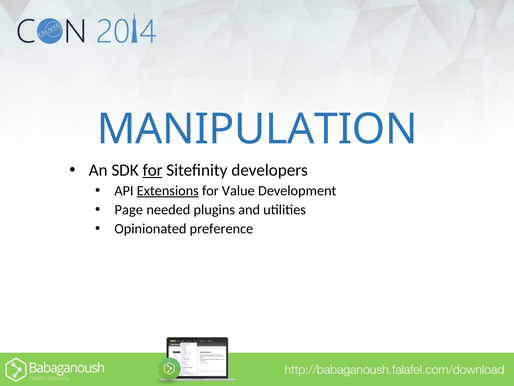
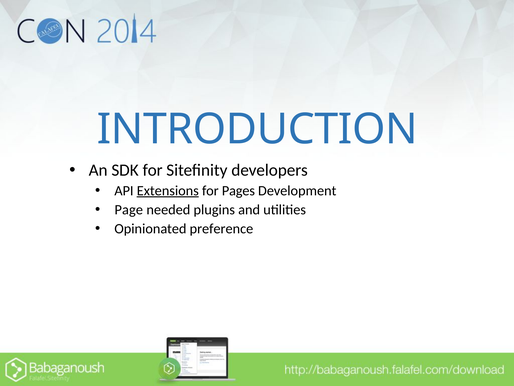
MANIPULATION: MANIPULATION -> INTRODUCTION
for at (153, 170) underline: present -> none
Value: Value -> Pages
